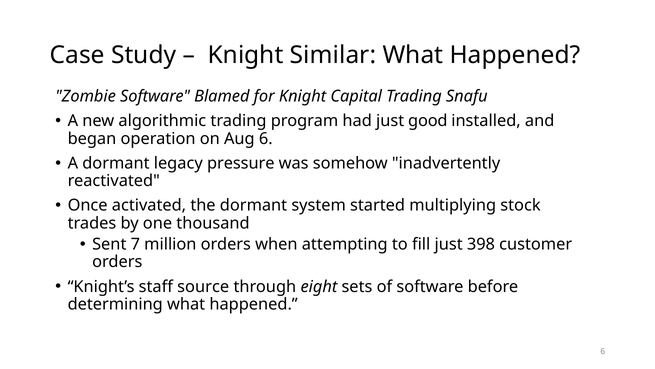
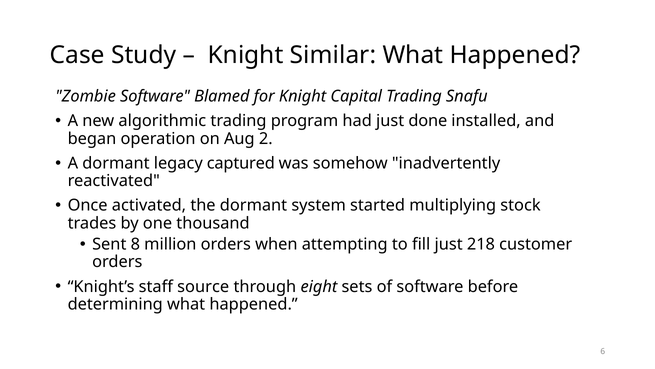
good: good -> done
Aug 6: 6 -> 2
pressure: pressure -> captured
7: 7 -> 8
398: 398 -> 218
